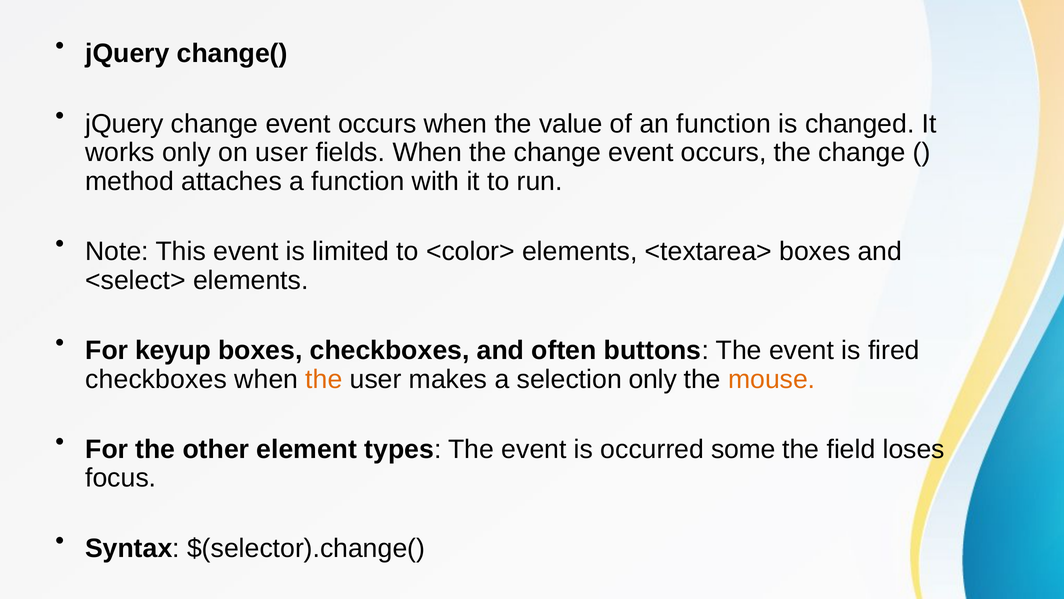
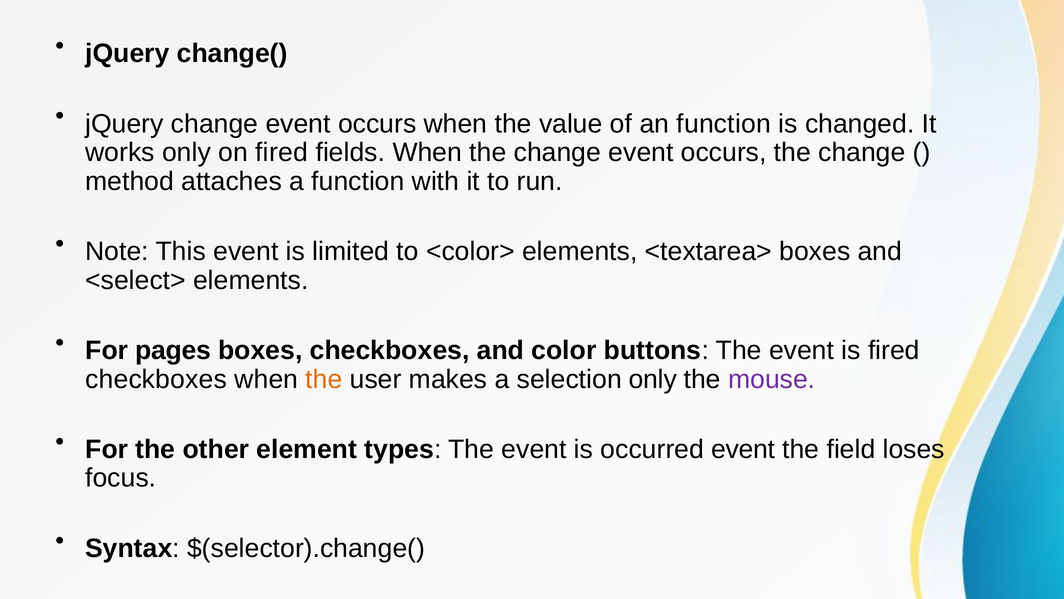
on user: user -> fired
keyup: keyup -> pages
often: often -> color
mouse colour: orange -> purple
occurred some: some -> event
